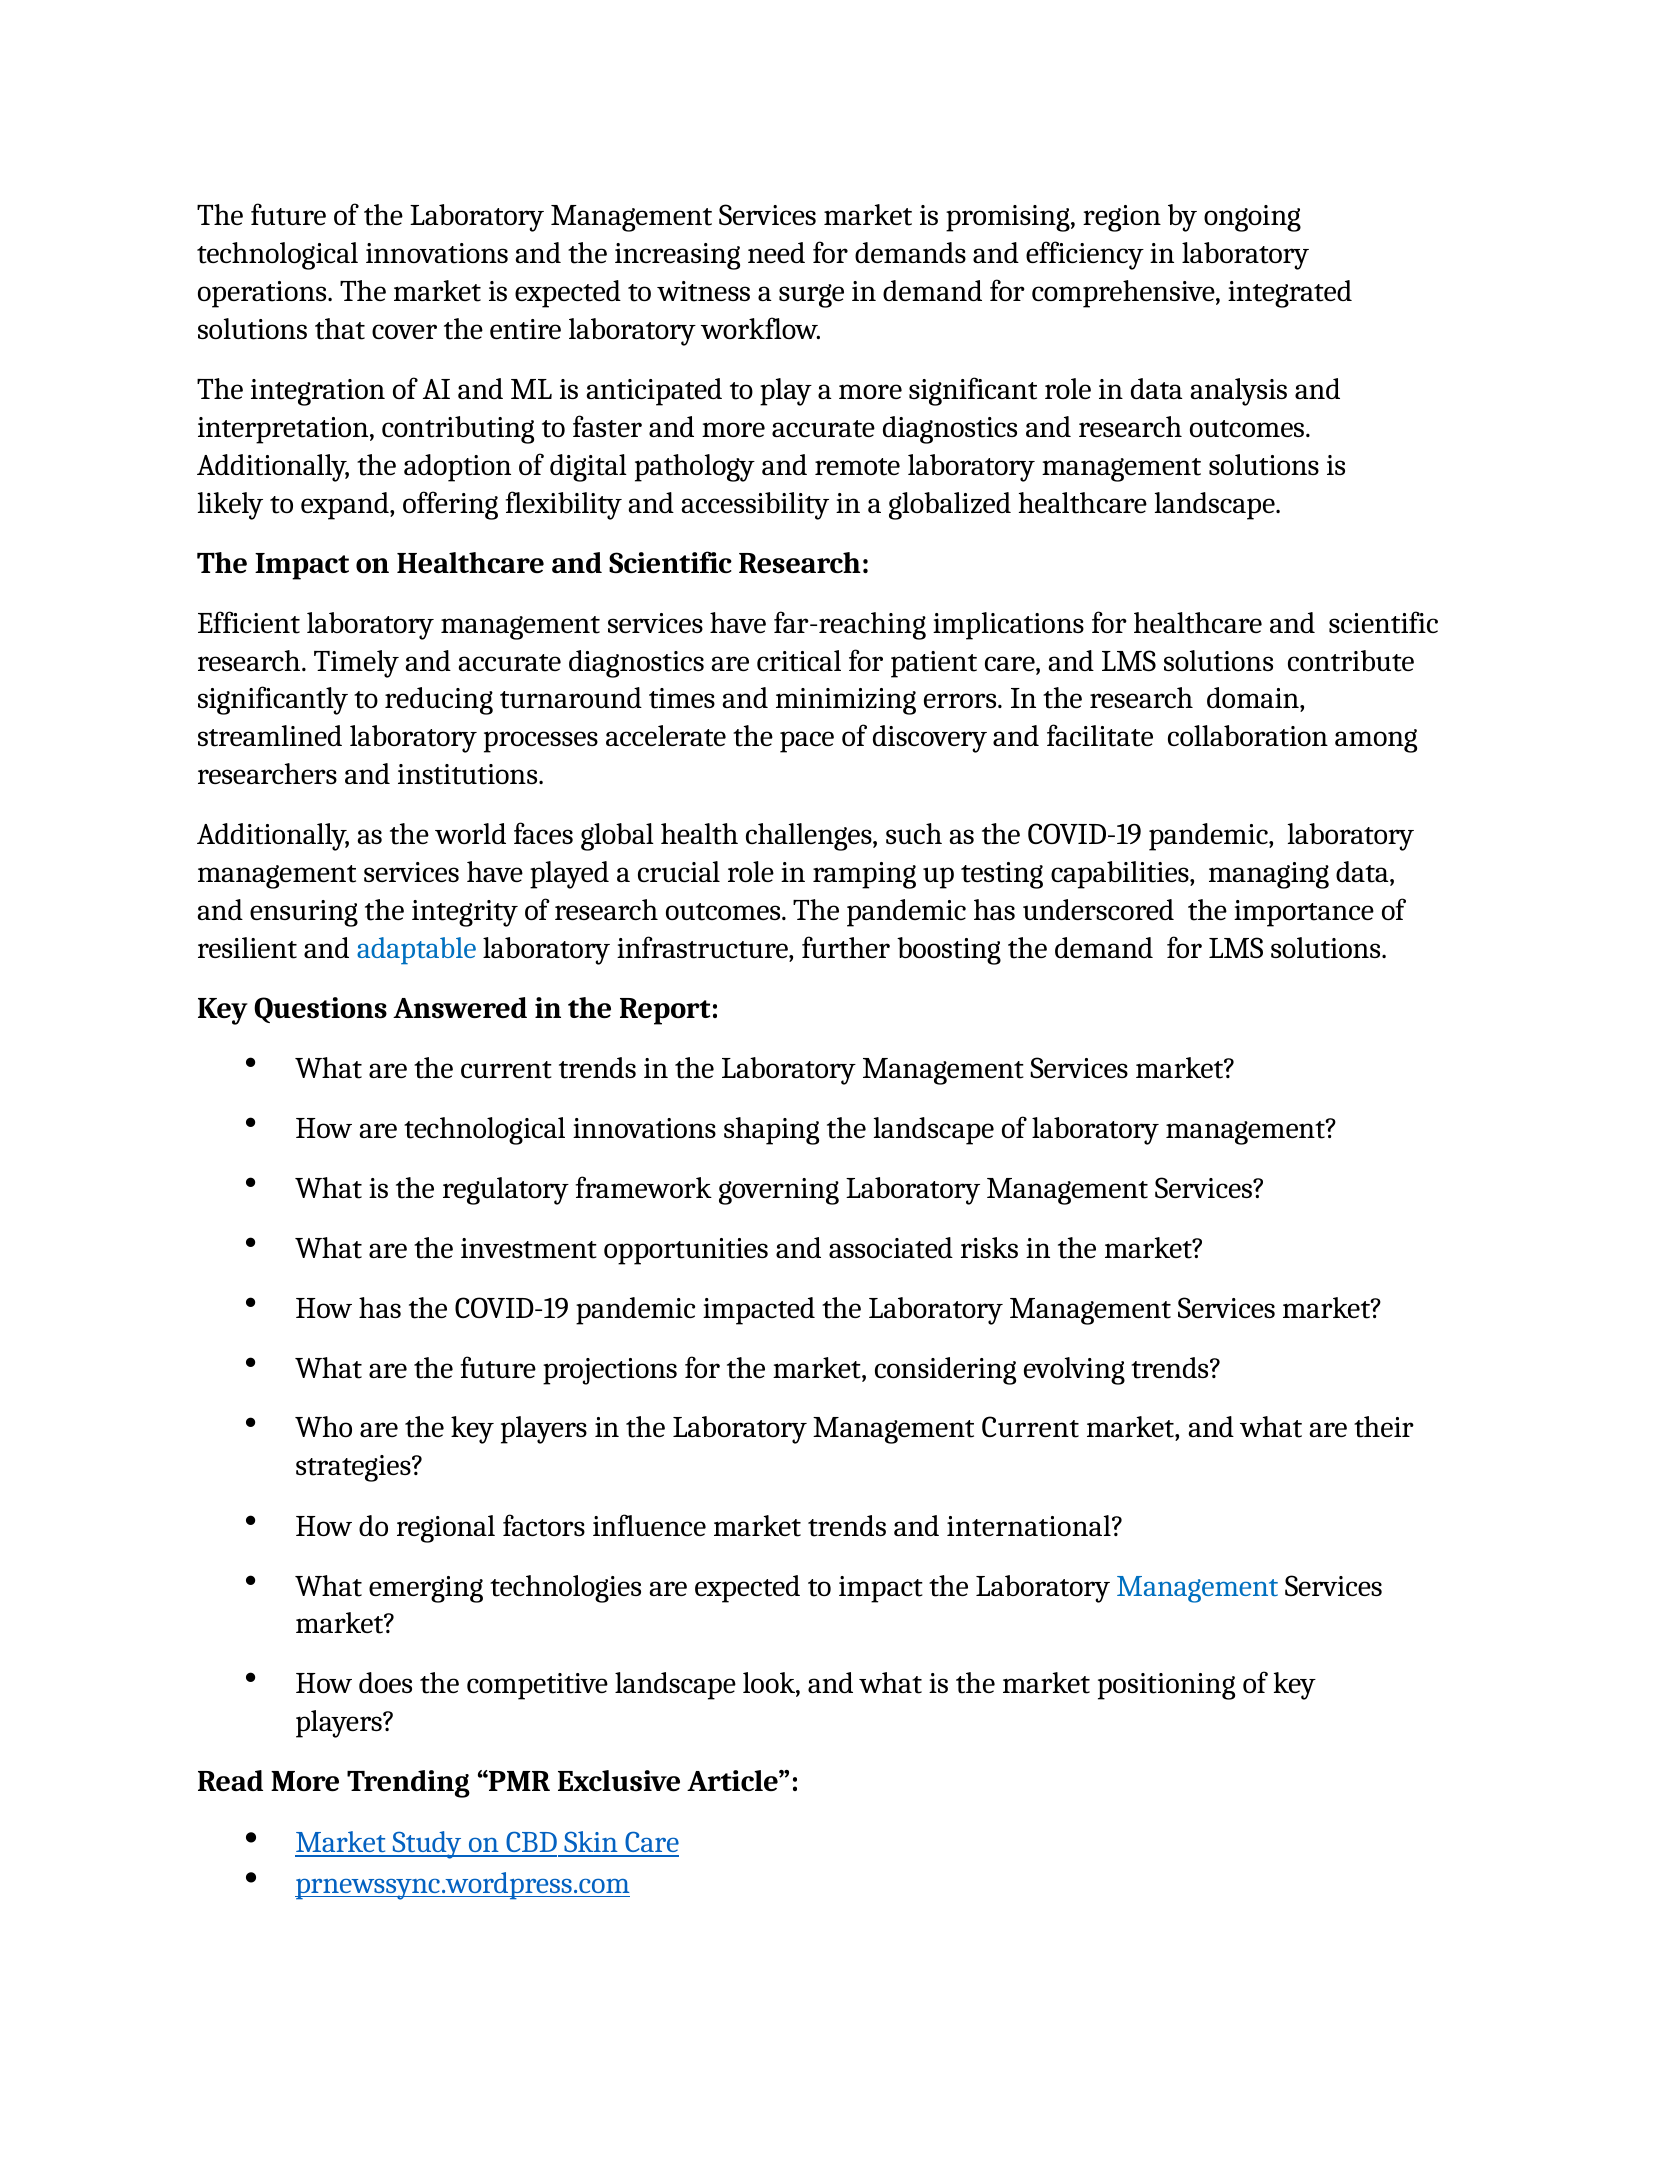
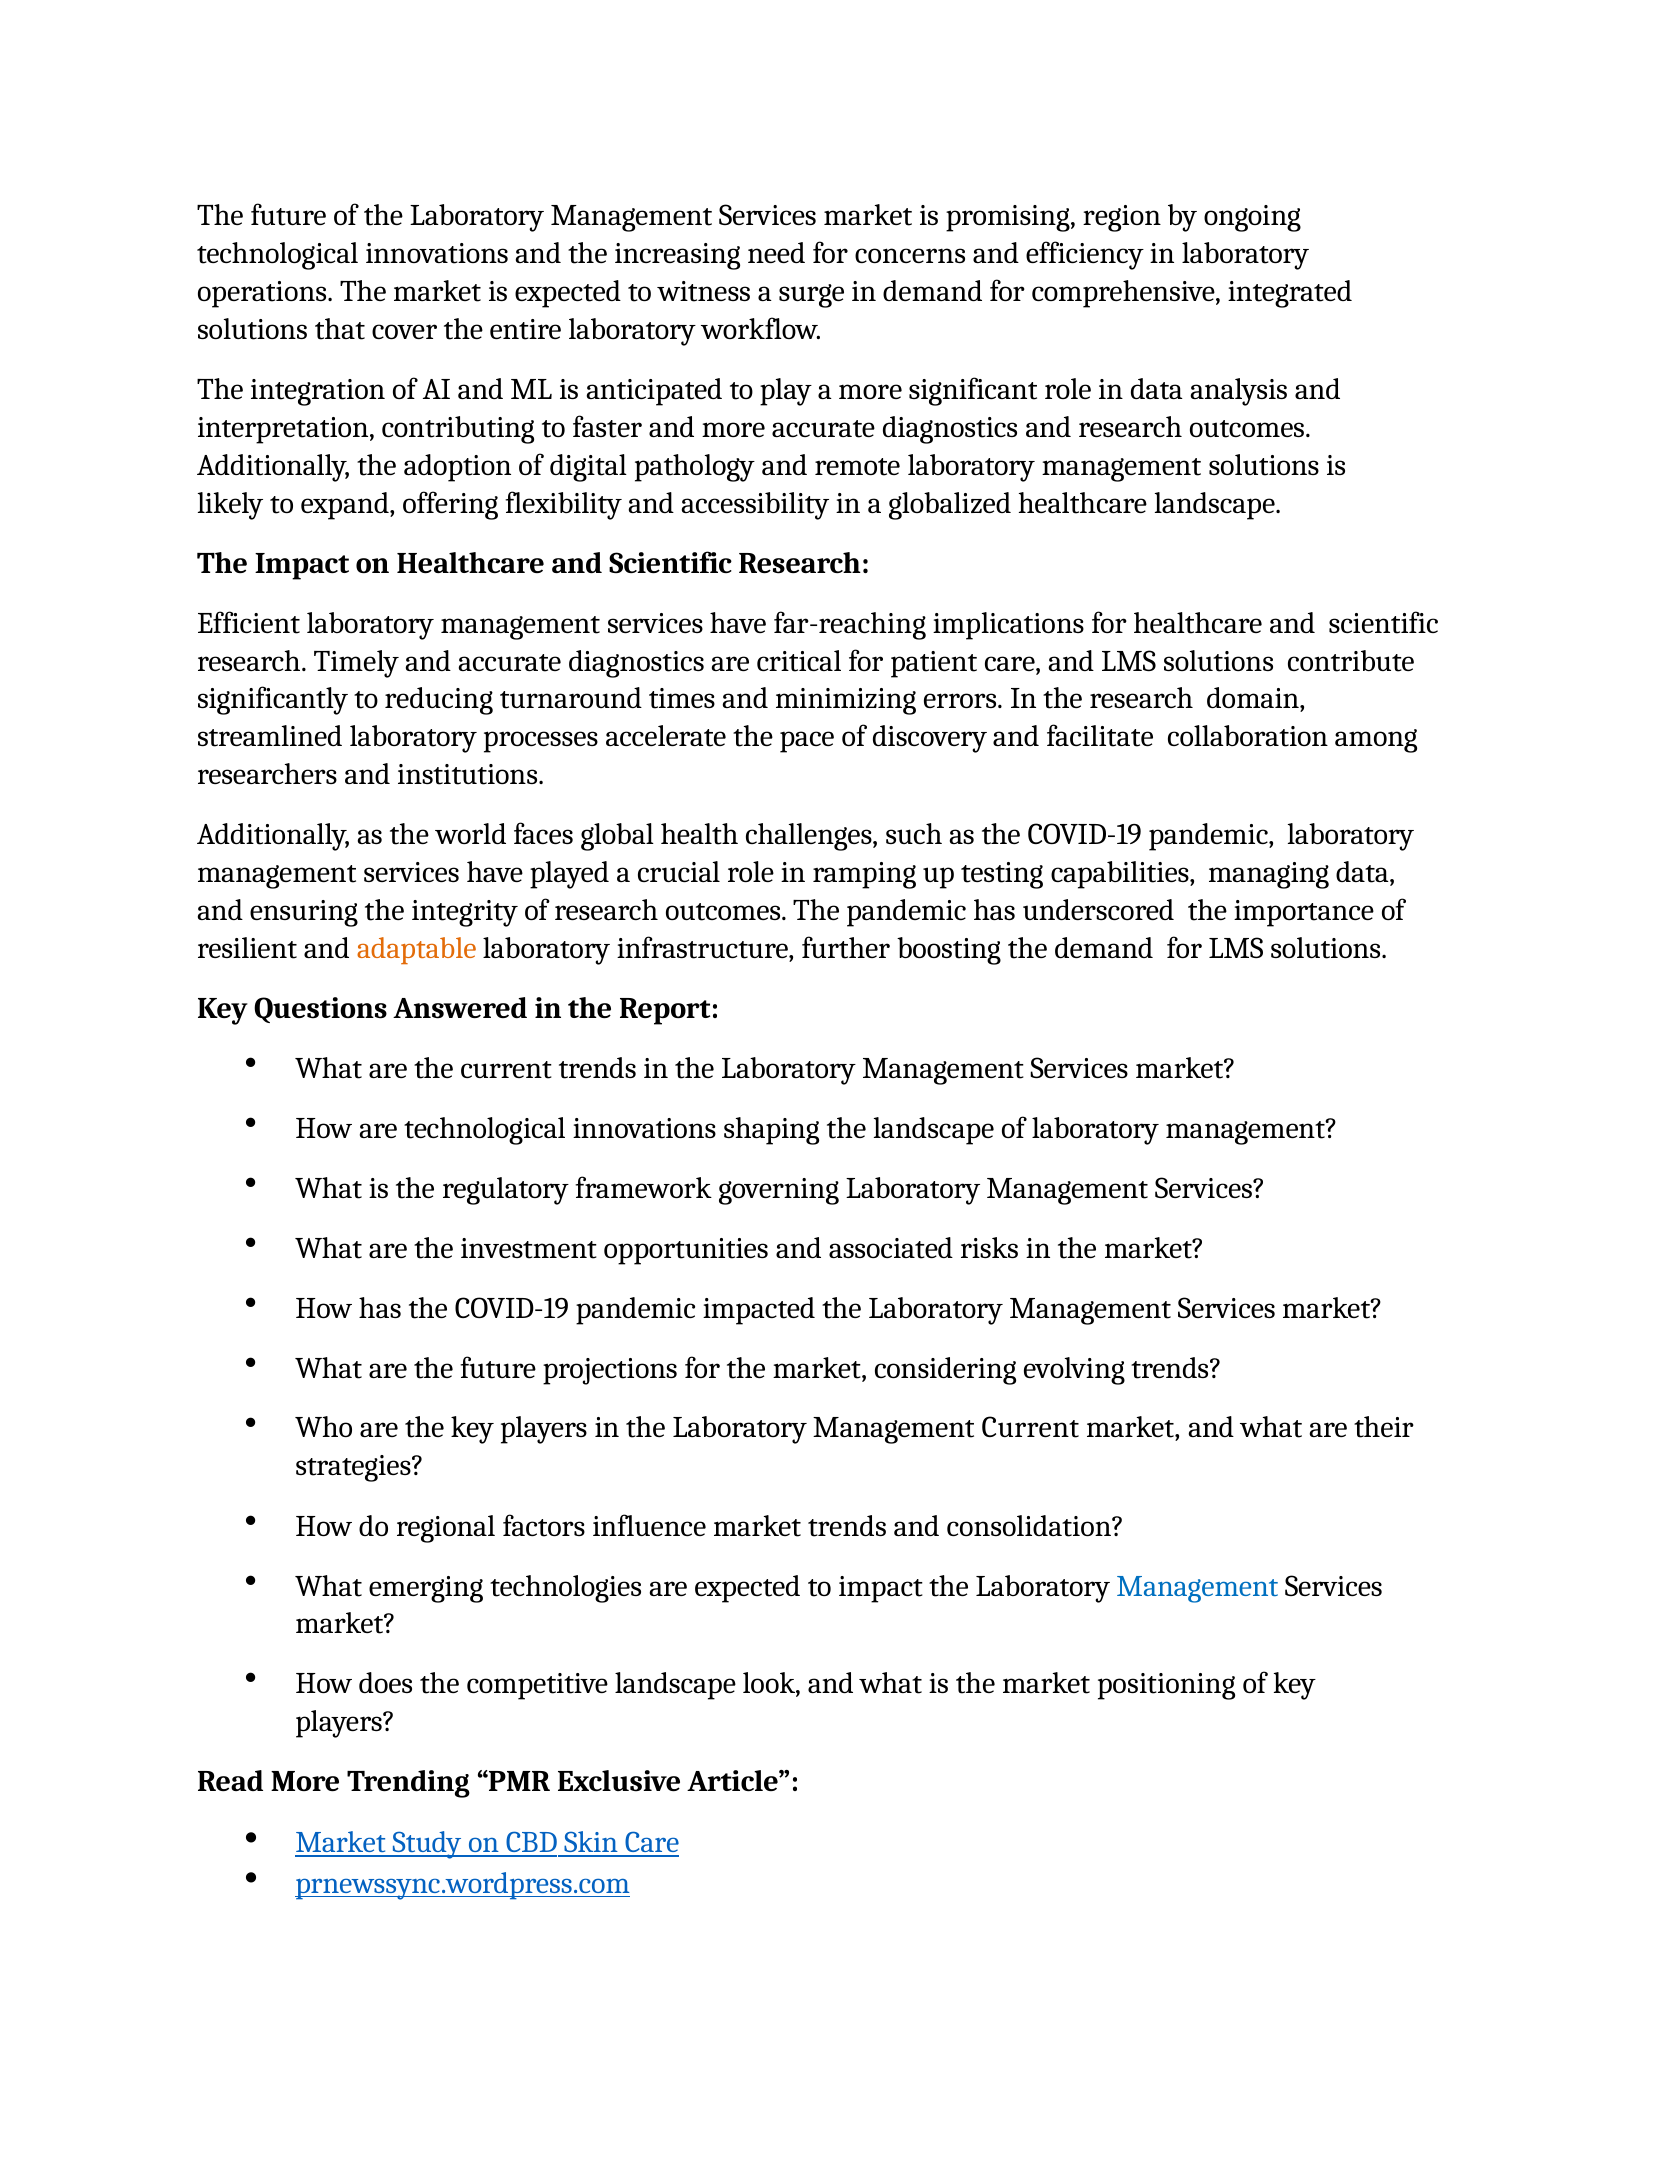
demands: demands -> concerns
adaptable colour: blue -> orange
international: international -> consolidation
